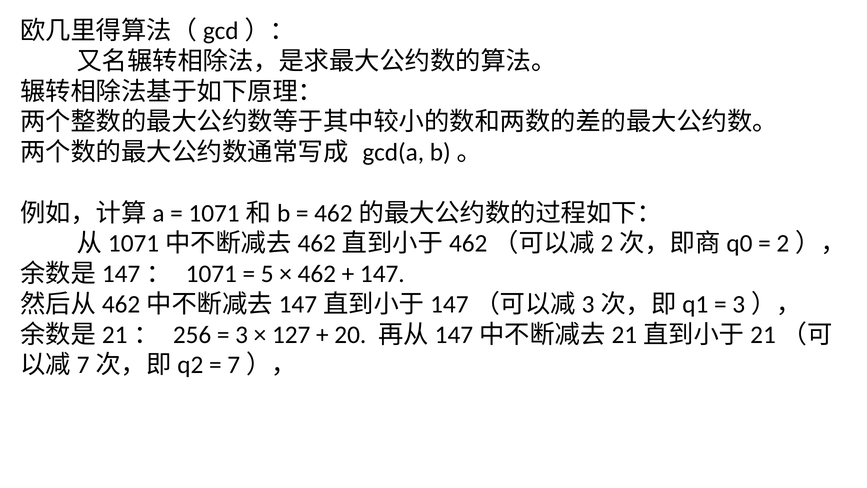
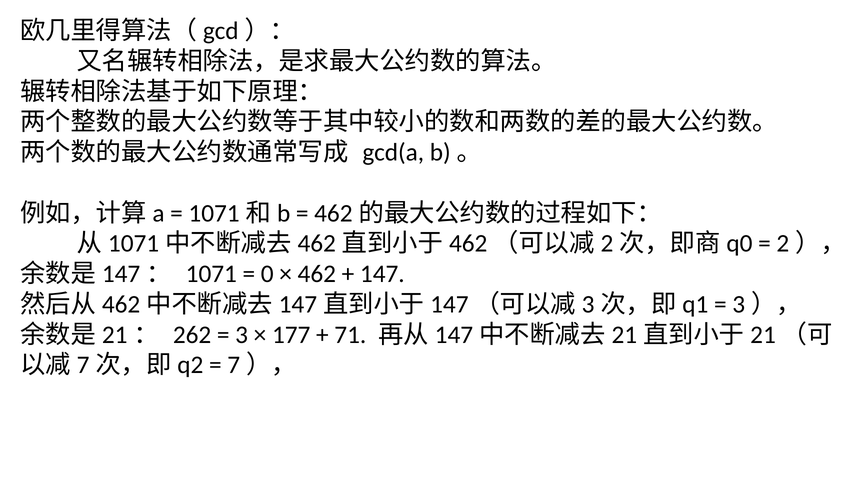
5: 5 -> 0
256: 256 -> 262
127: 127 -> 177
20: 20 -> 71
